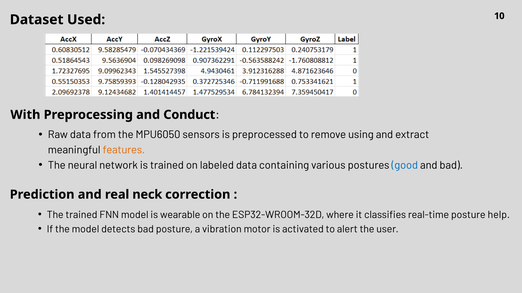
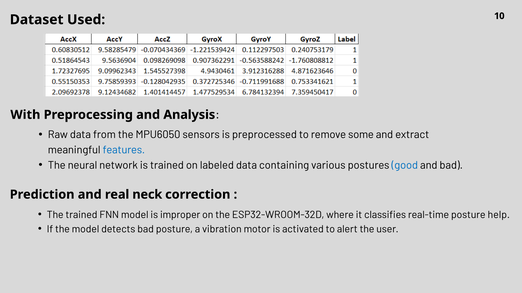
Conduct: Conduct -> Analysis
using: using -> some
features colour: orange -> blue
wearable: wearable -> improper
